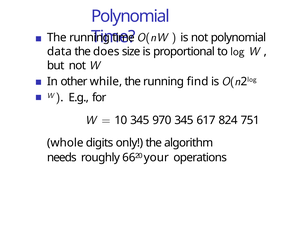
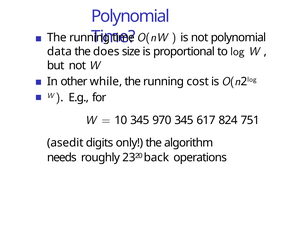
find: find -> cost
whole: whole -> asedit
66: 66 -> 23
your: your -> back
